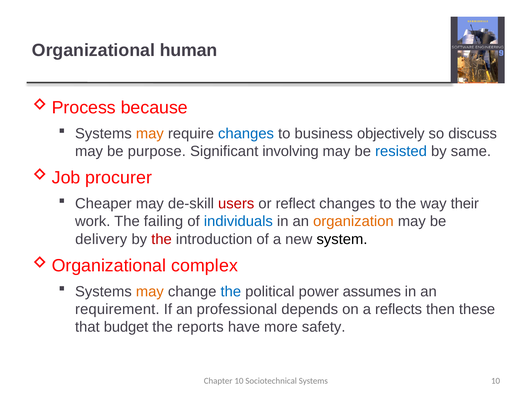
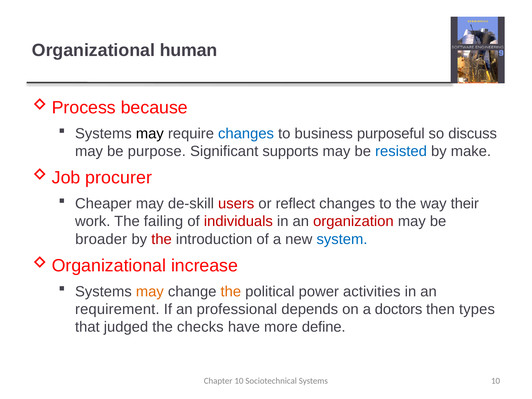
may at (150, 134) colour: orange -> black
objectively: objectively -> purposeful
involving: involving -> supports
same: same -> make
individuals colour: blue -> red
organization colour: orange -> red
delivery: delivery -> broader
system colour: black -> blue
complex: complex -> increase
the at (231, 291) colour: blue -> orange
assumes: assumes -> activities
reflects: reflects -> doctors
these: these -> types
budget: budget -> judged
reports: reports -> checks
safety: safety -> define
